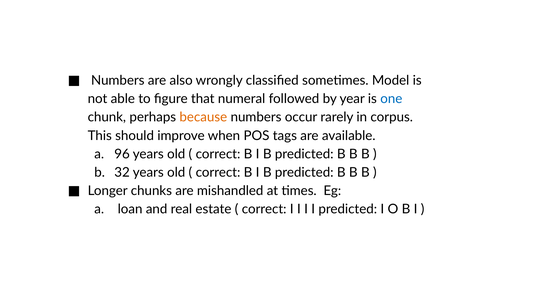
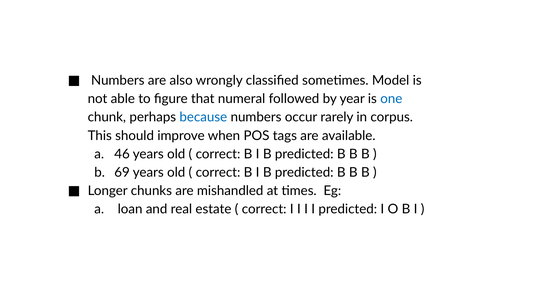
because colour: orange -> blue
96: 96 -> 46
32: 32 -> 69
